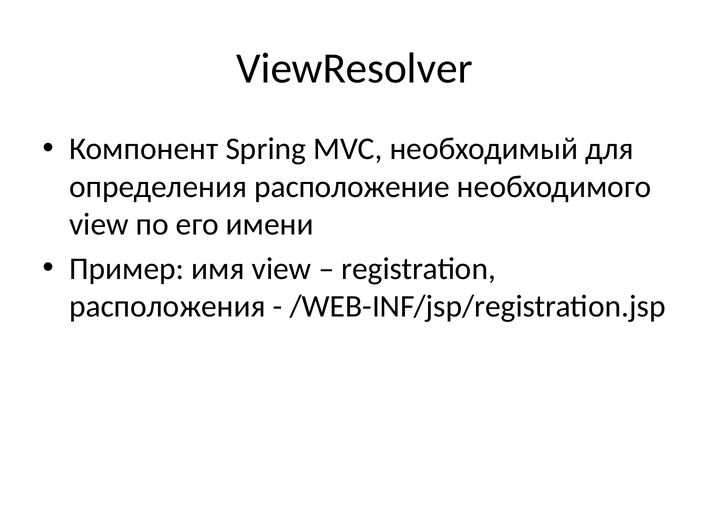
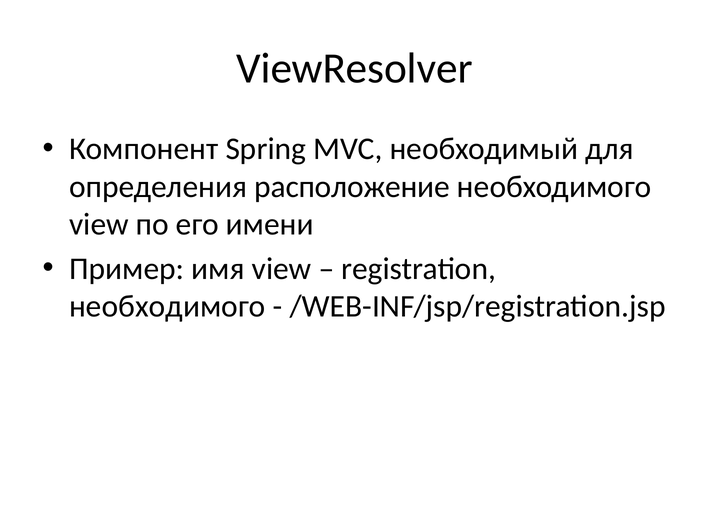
расположения at (167, 306): расположения -> необходимого
